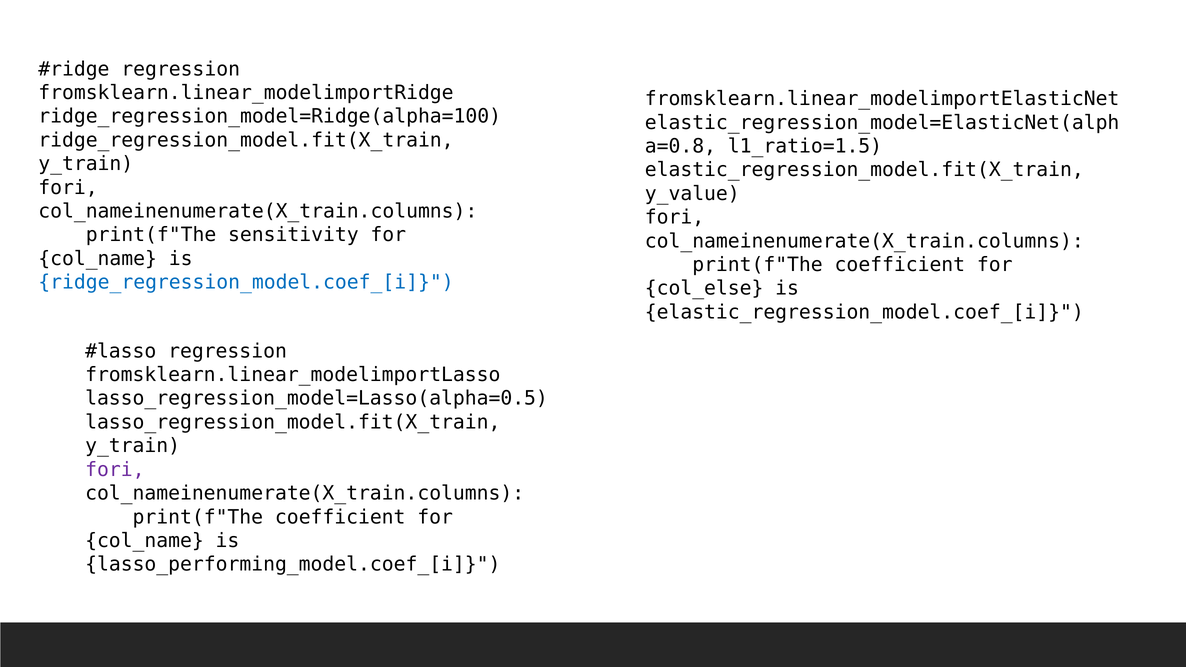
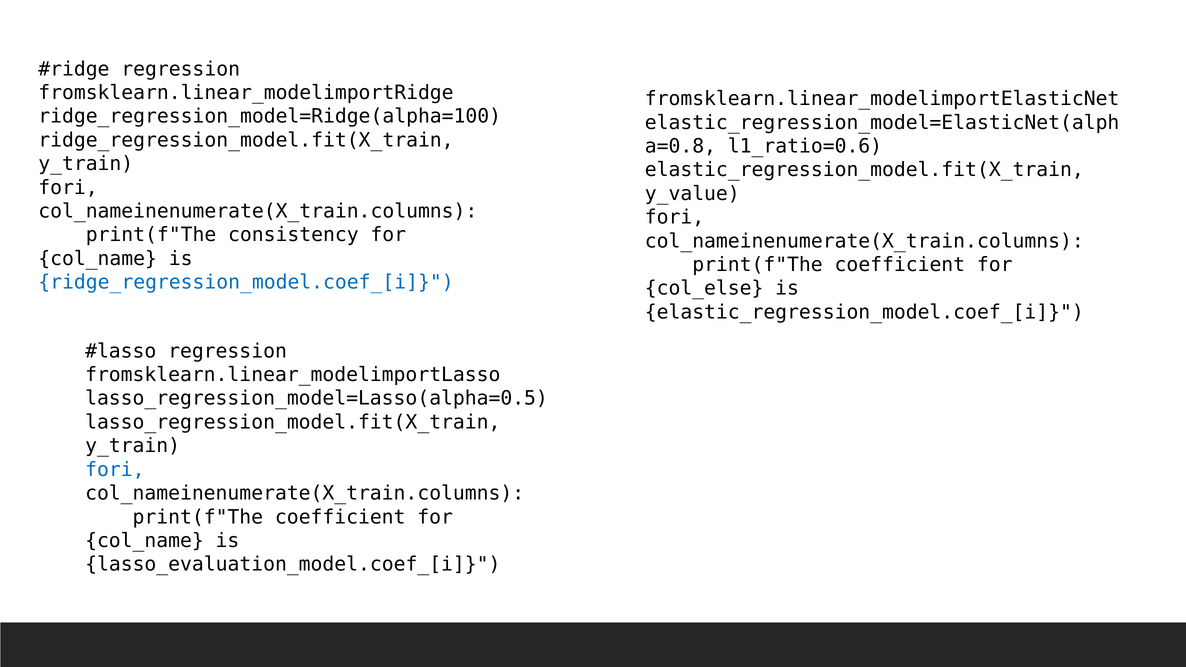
l1_ratio=1.5: l1_ratio=1.5 -> l1_ratio=0.6
sensitivity: sensitivity -> consistency
fori at (115, 470) colour: purple -> blue
lasso_performing_model.coef_[i: lasso_performing_model.coef_[i -> lasso_evaluation_model.coef_[i
